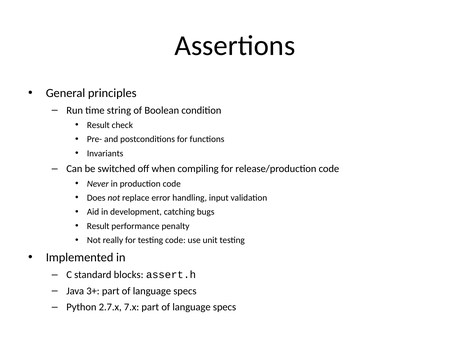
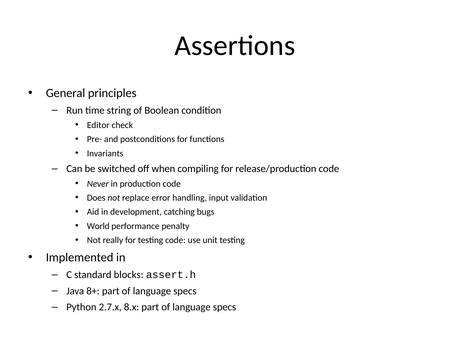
Result at (98, 125): Result -> Editor
Result at (98, 226): Result -> World
3+: 3+ -> 8+
7.x: 7.x -> 8.x
